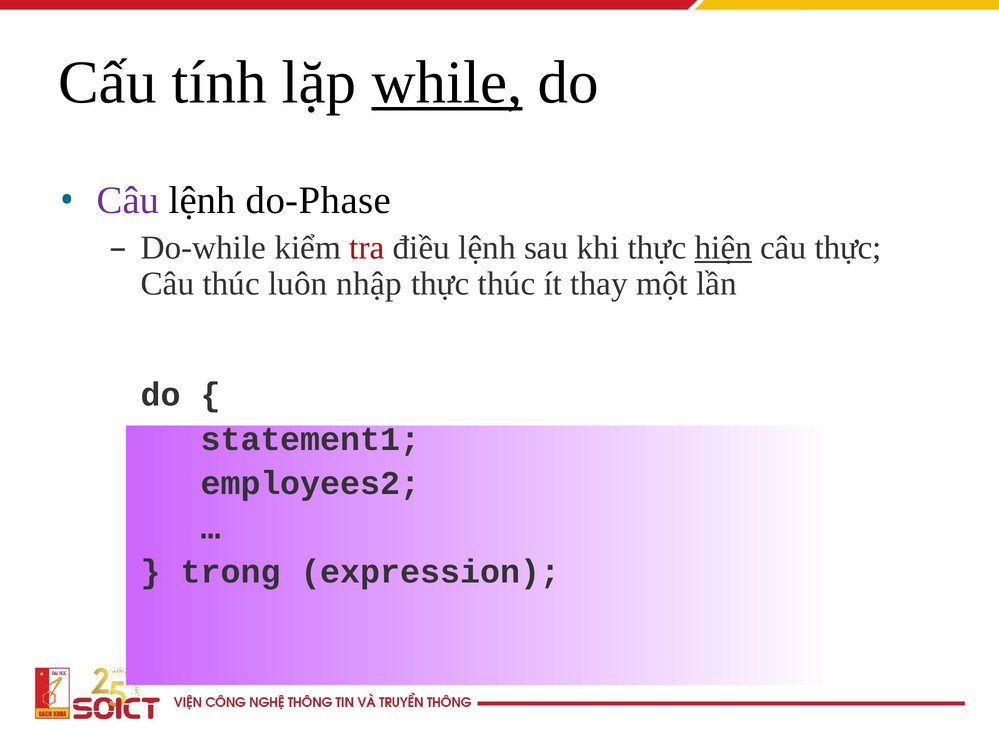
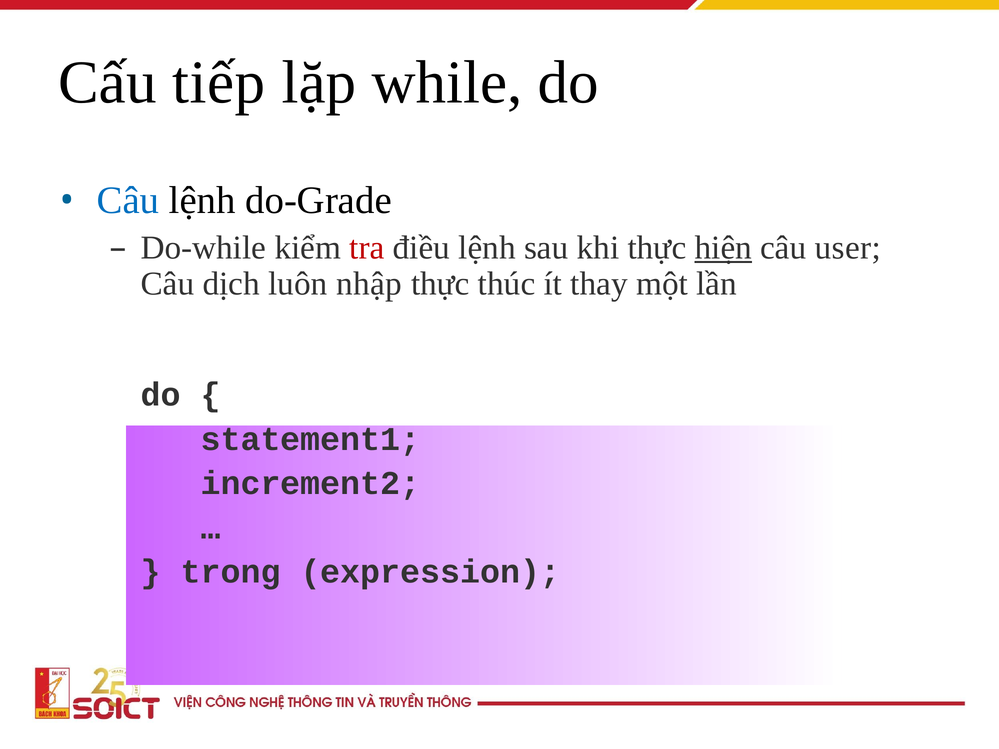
tính: tính -> tiếp
while underline: present -> none
Câu at (128, 201) colour: purple -> blue
do-Phase: do-Phase -> do-Grade
câu thực: thực -> user
Câu thúc: thúc -> dịch
employees2: employees2 -> increment2
